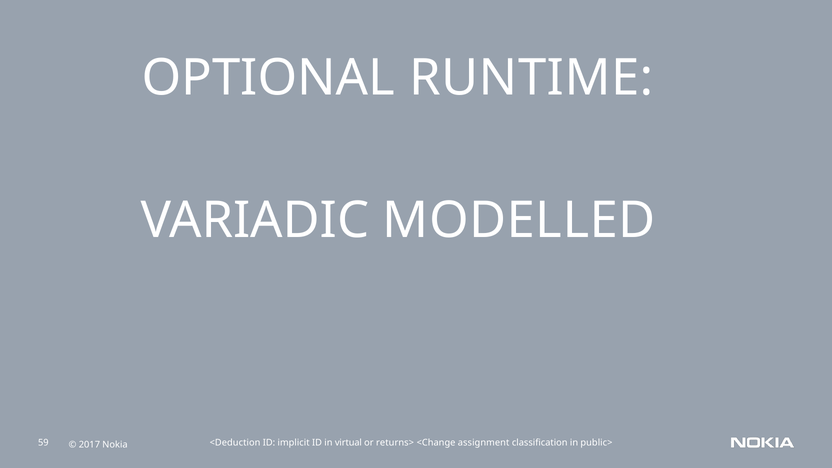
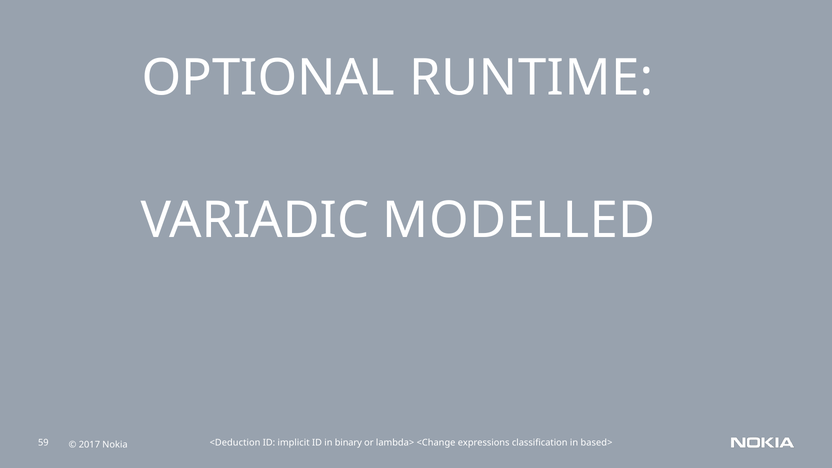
virtual: virtual -> binary
returns>: returns> -> lambda>
assignment: assignment -> expressions
public>: public> -> based>
